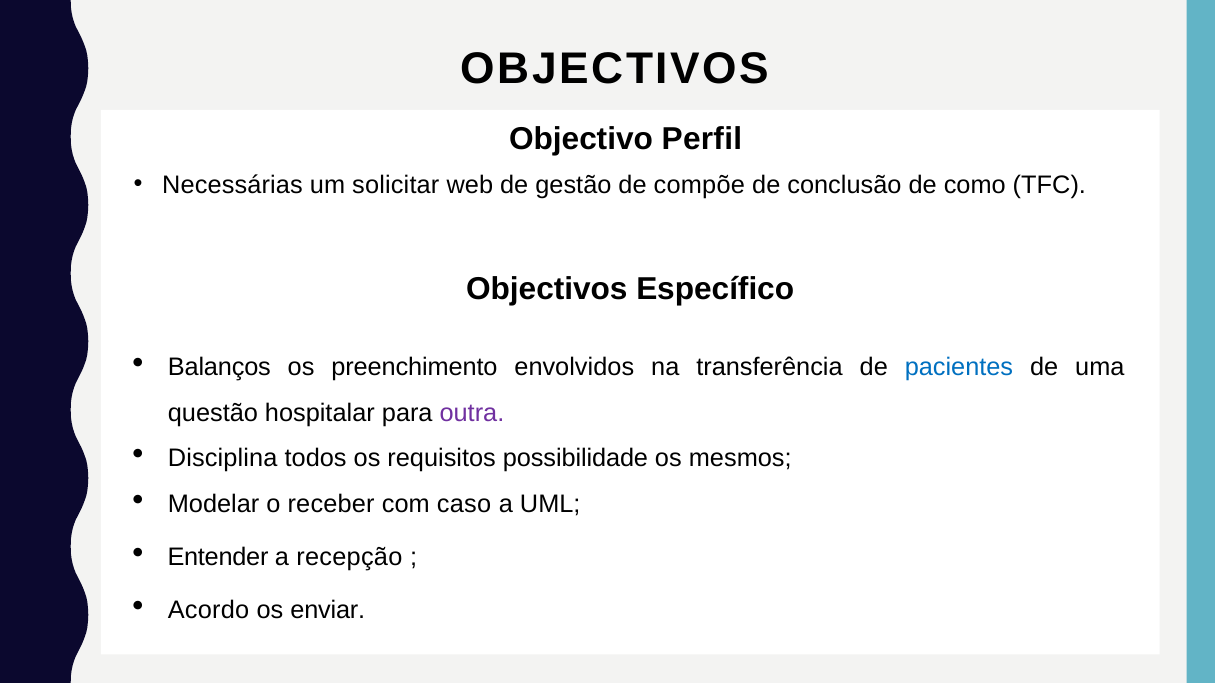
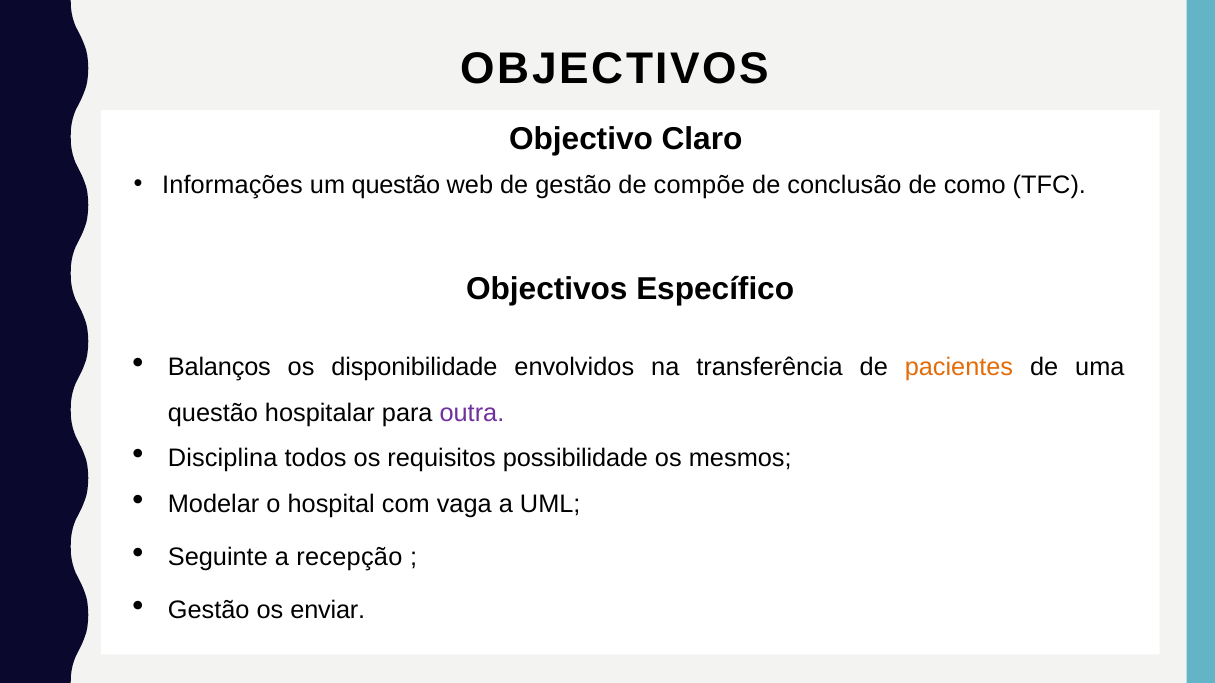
Perfil: Perfil -> Claro
Necessárias: Necessárias -> Informações
um solicitar: solicitar -> questão
preenchimento: preenchimento -> disponibilidade
pacientes colour: blue -> orange
receber: receber -> hospital
caso: caso -> vaga
Entender: Entender -> Seguinte
Acordo at (209, 610): Acordo -> Gestão
